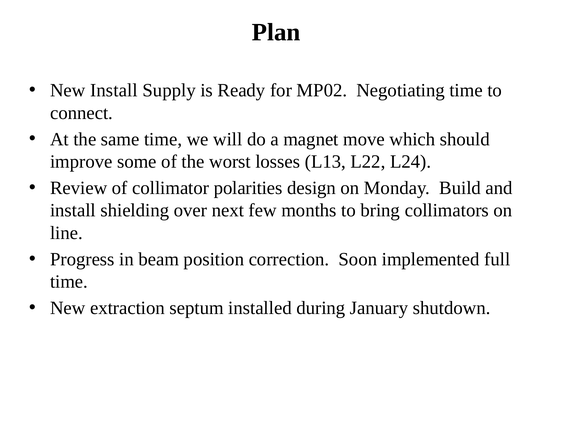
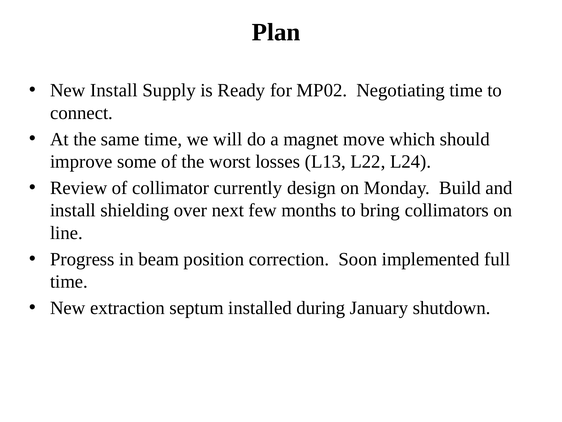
polarities: polarities -> currently
